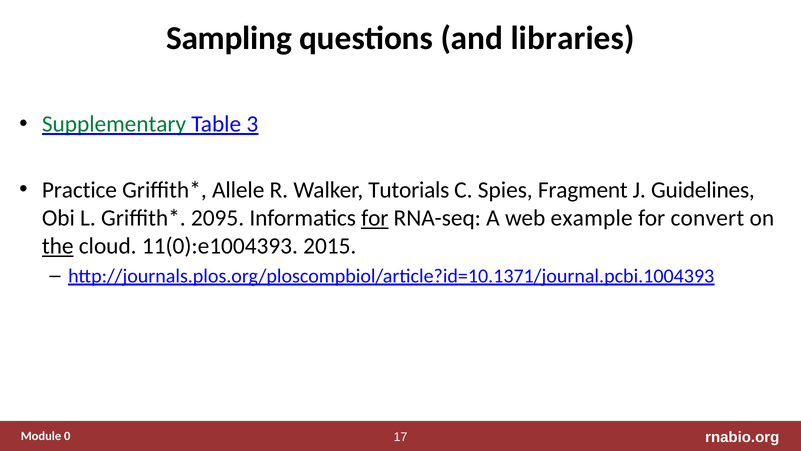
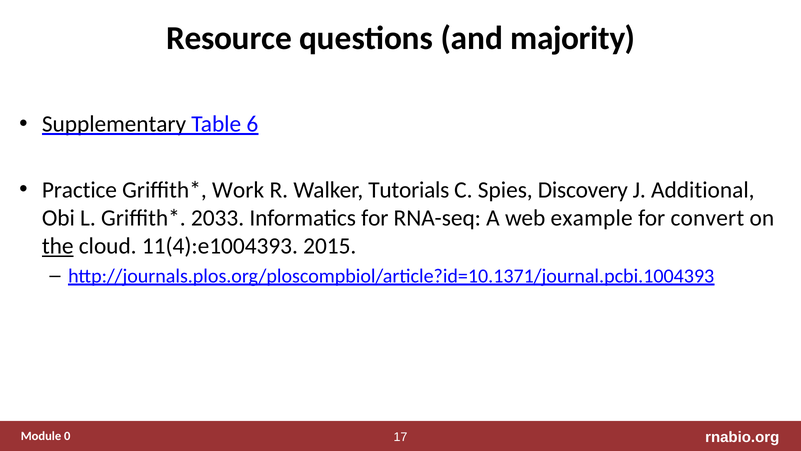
Sampling: Sampling -> Resource
libraries: libraries -> majority
Supplementary colour: green -> black
3: 3 -> 6
Allele: Allele -> Work
Fragment: Fragment -> Discovery
Guidelines: Guidelines -> Additional
2095: 2095 -> 2033
for at (375, 218) underline: present -> none
11(0):e1004393: 11(0):e1004393 -> 11(4):e1004393
